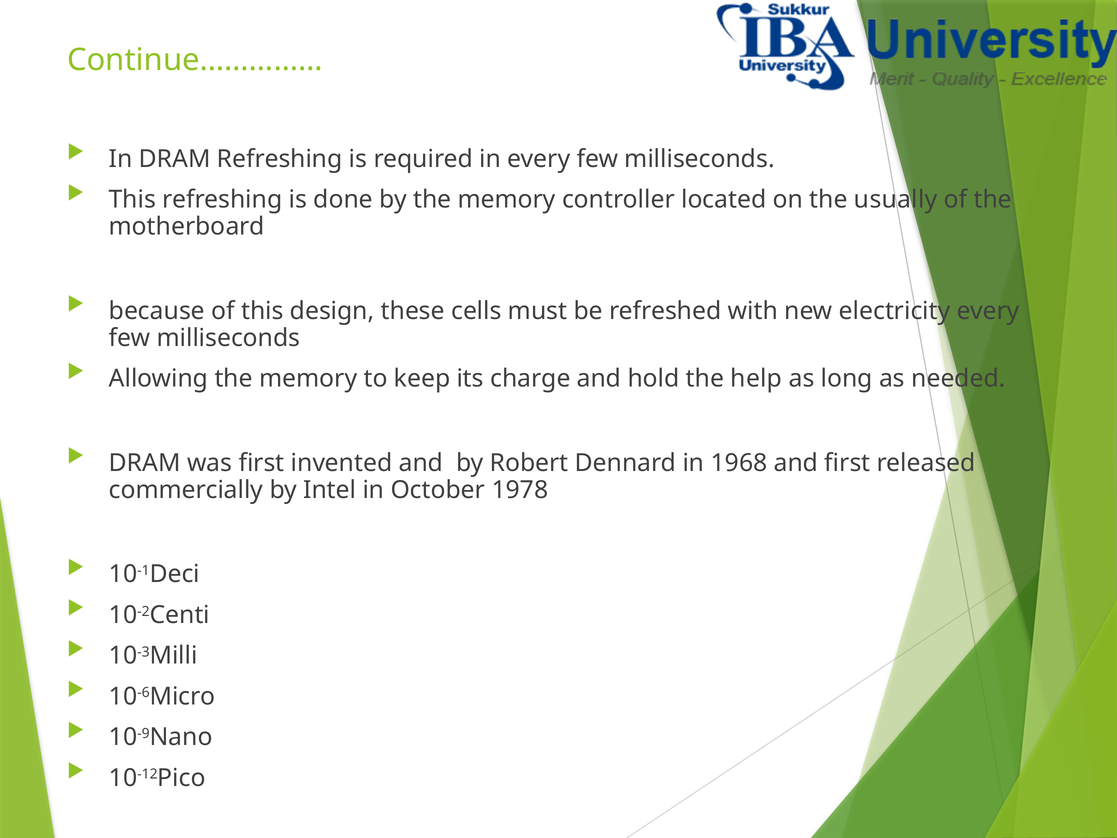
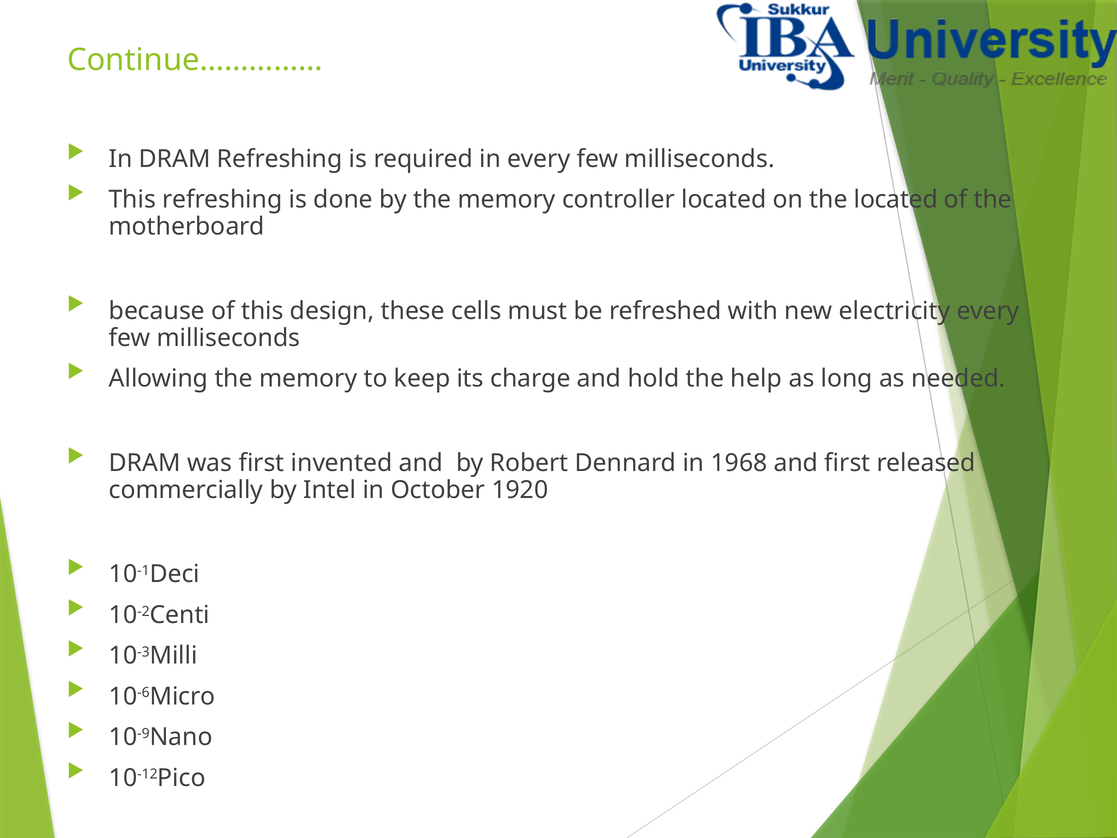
the usually: usually -> located
1978: 1978 -> 1920
